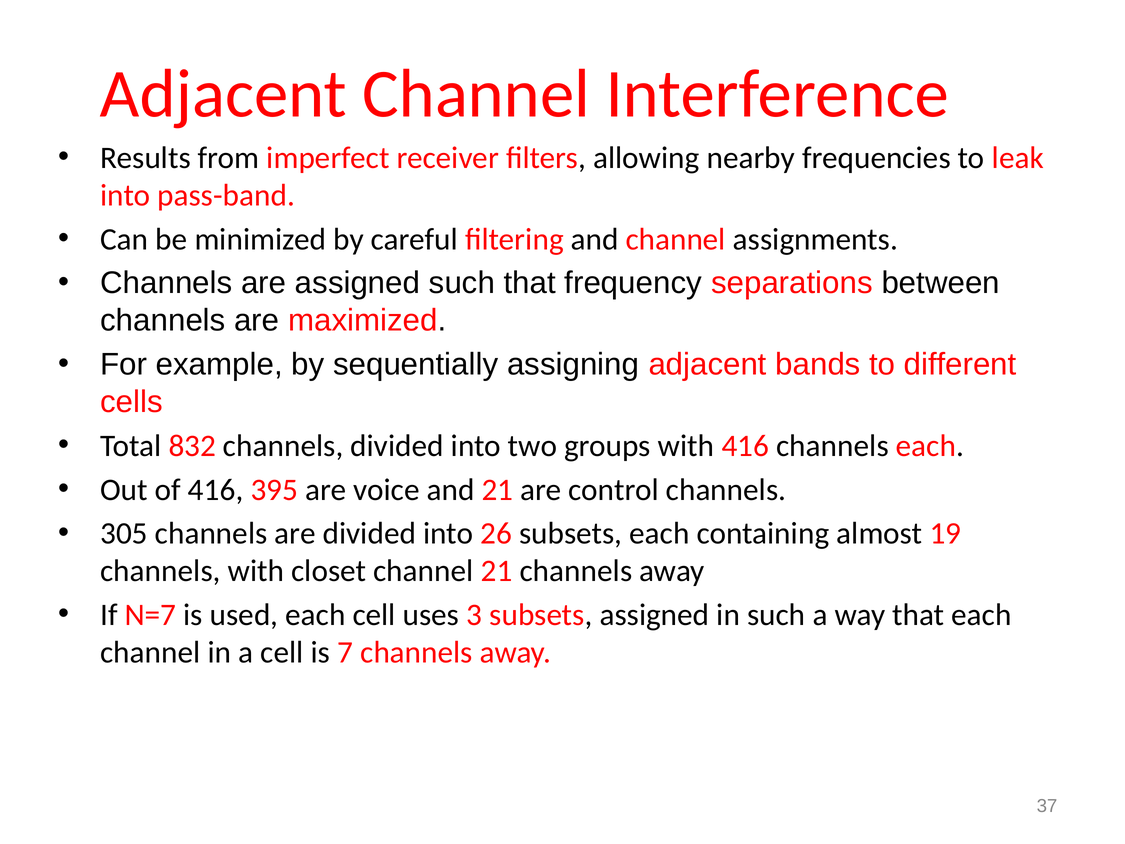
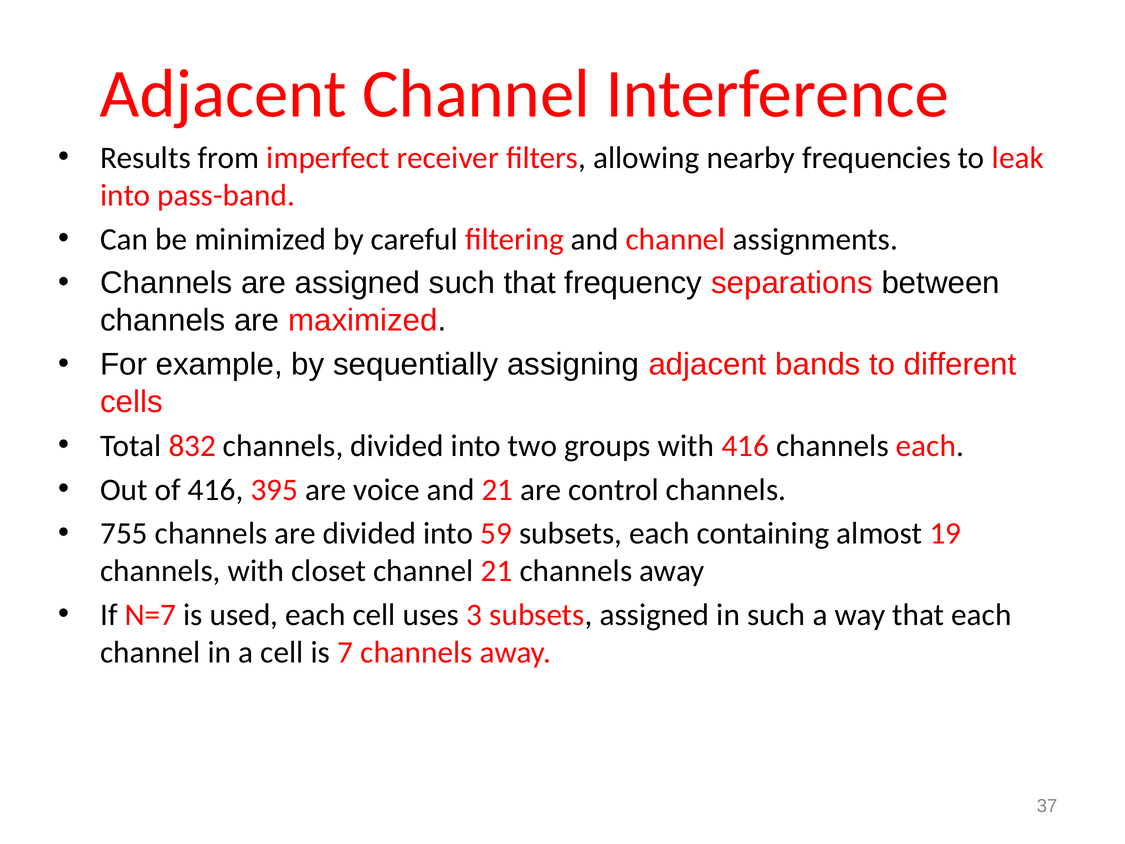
305: 305 -> 755
26: 26 -> 59
